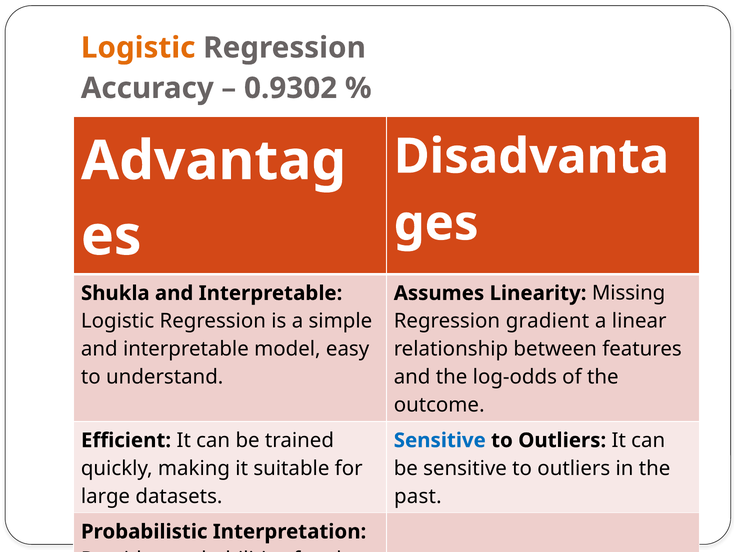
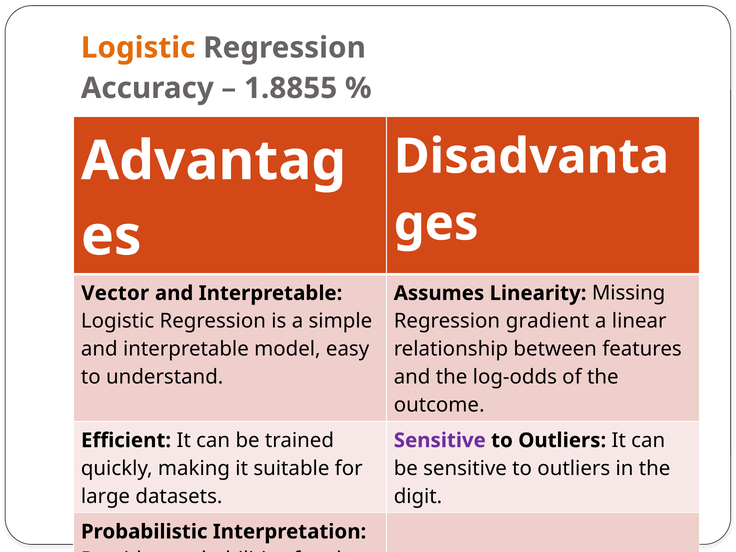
0.9302: 0.9302 -> 1.8855
Shukla: Shukla -> Vector
Sensitive at (440, 440) colour: blue -> purple
past: past -> digit
